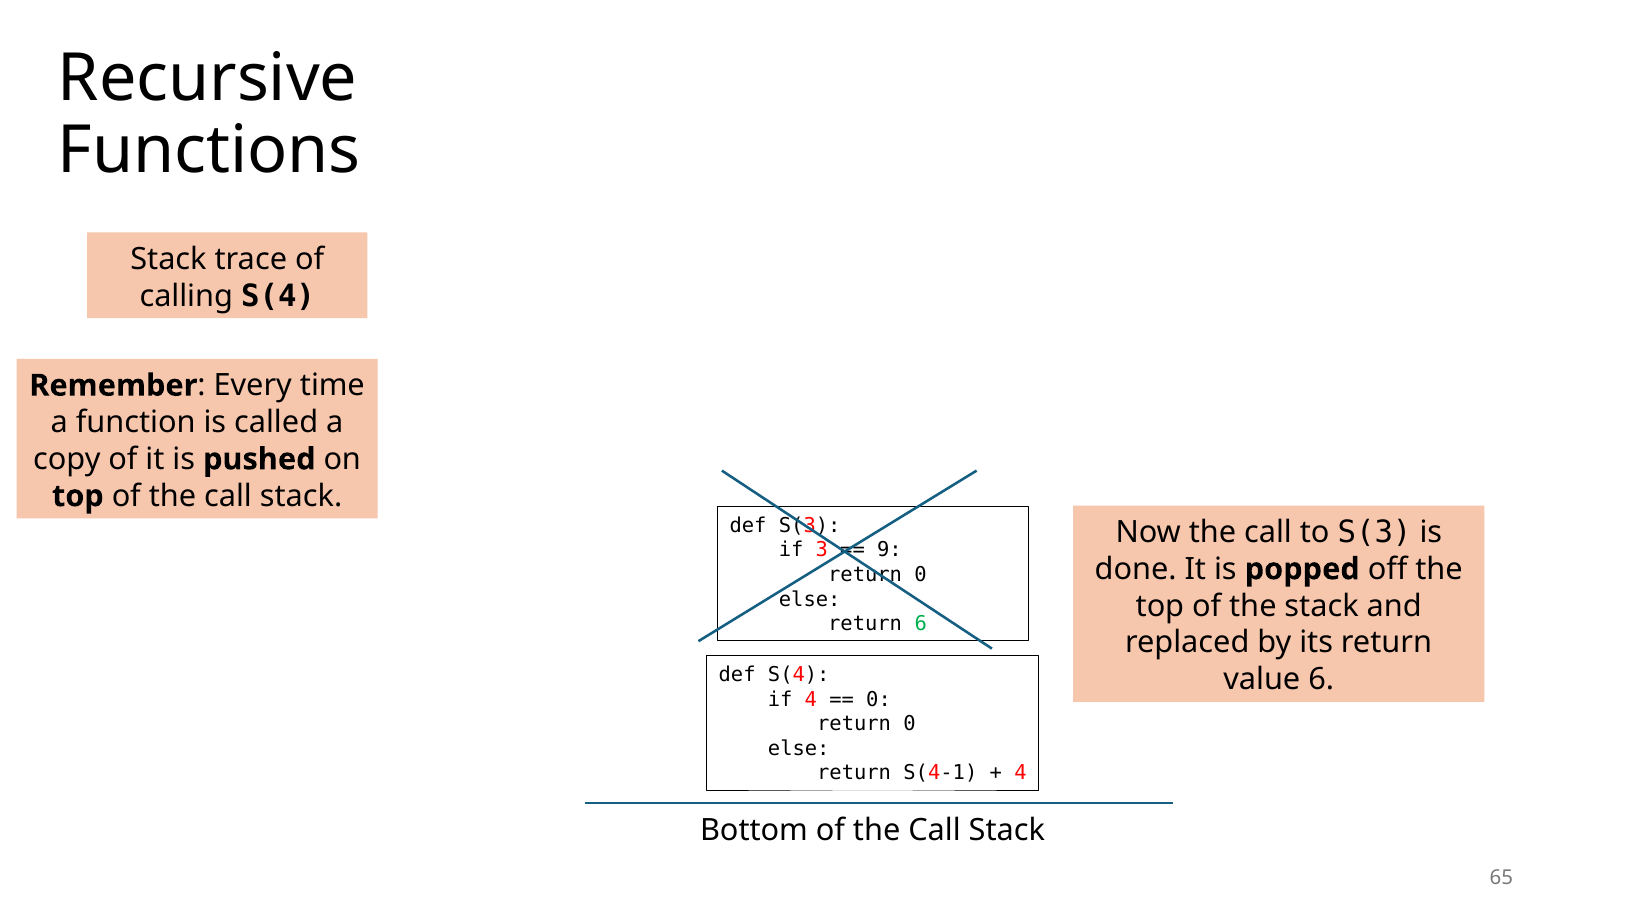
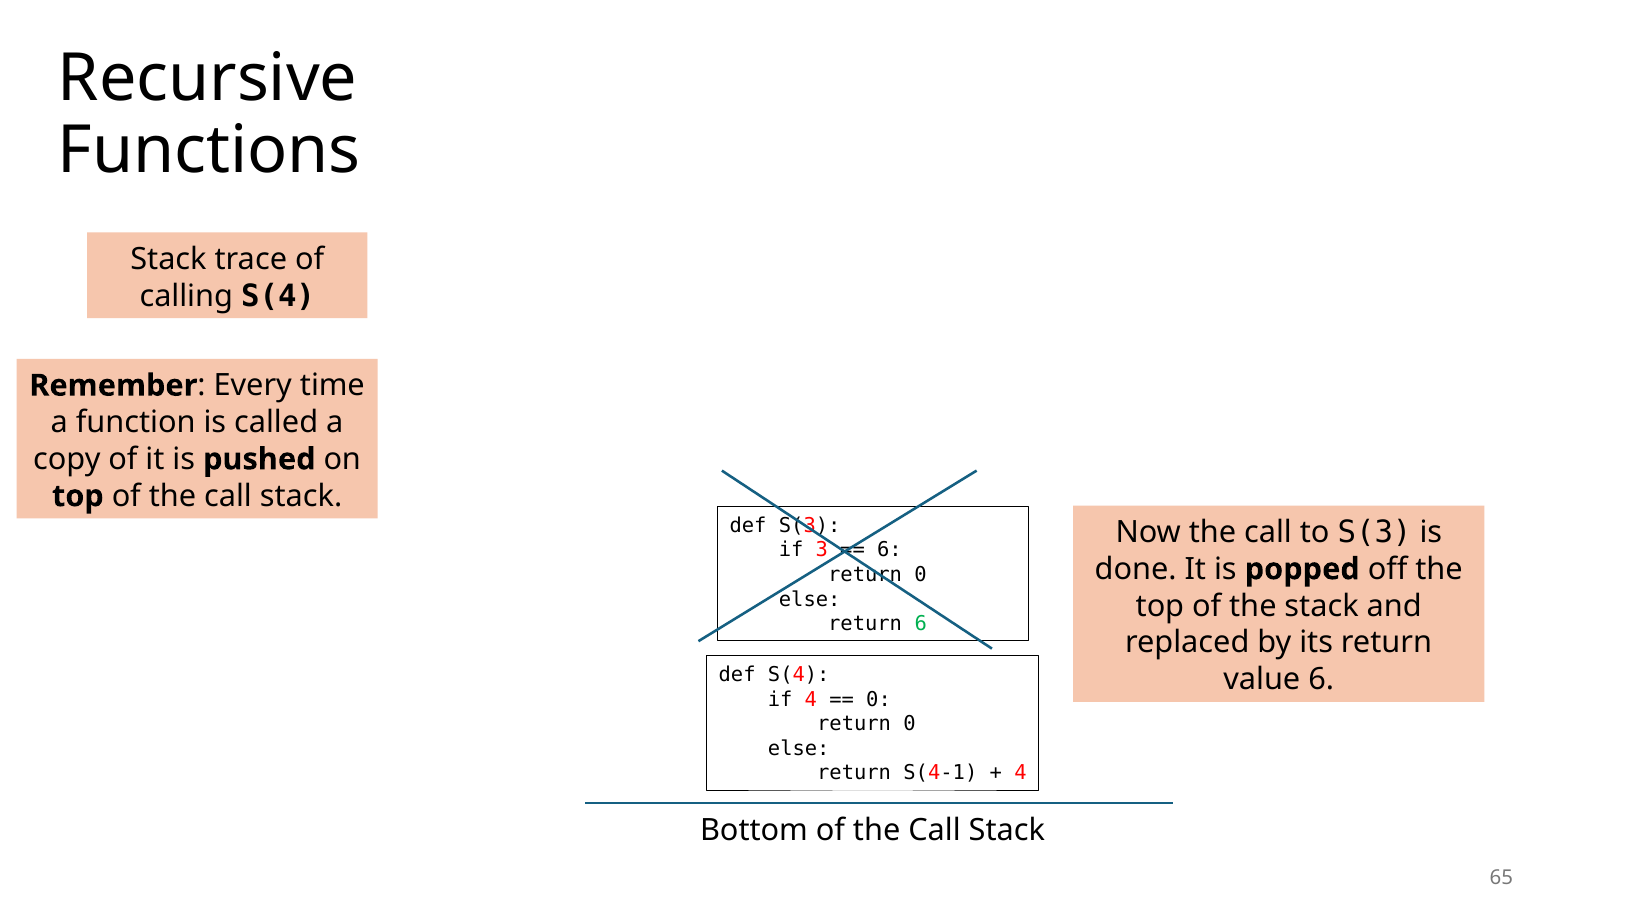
9 at (889, 550): 9 -> 6
